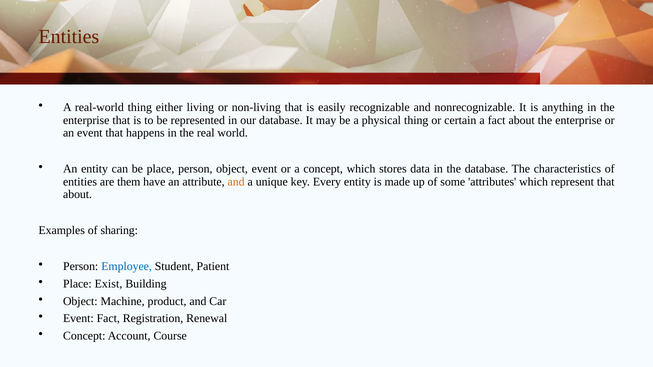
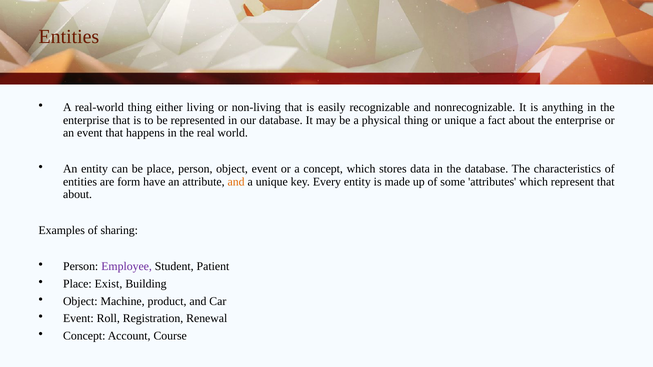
or certain: certain -> unique
them: them -> form
Employee colour: blue -> purple
Event Fact: Fact -> Roll
